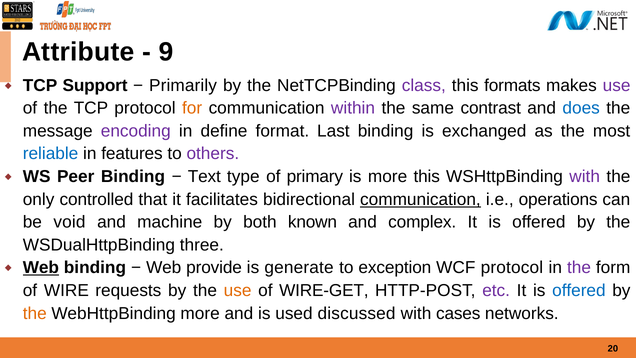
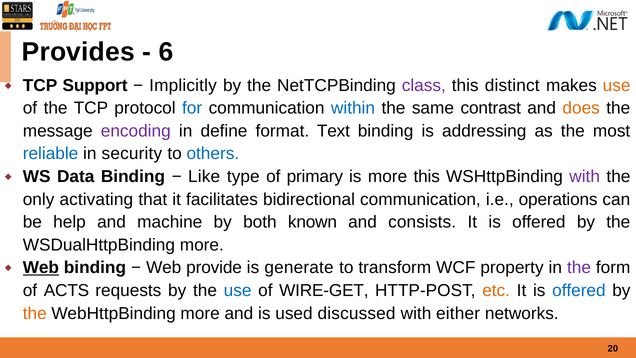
Attribute: Attribute -> Provides
9: 9 -> 6
Primarily: Primarily -> Implicitly
formats: formats -> distinct
use at (617, 85) colour: purple -> orange
for colour: orange -> blue
within colour: purple -> blue
does colour: blue -> orange
Last: Last -> Text
exchanged: exchanged -> addressing
features: features -> security
others colour: purple -> blue
Peer: Peer -> Data
Text: Text -> Like
controlled: controlled -> activating
communication at (420, 199) underline: present -> none
void: void -> help
complex: complex -> consists
WSDualHttpBinding three: three -> more
exception: exception -> transform
WCF protocol: protocol -> property
WIRE: WIRE -> ACTS
use at (238, 290) colour: orange -> blue
etc colour: purple -> orange
cases: cases -> either
